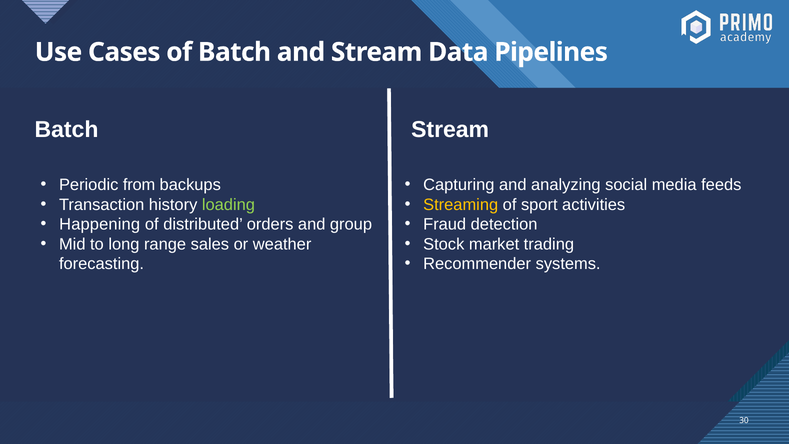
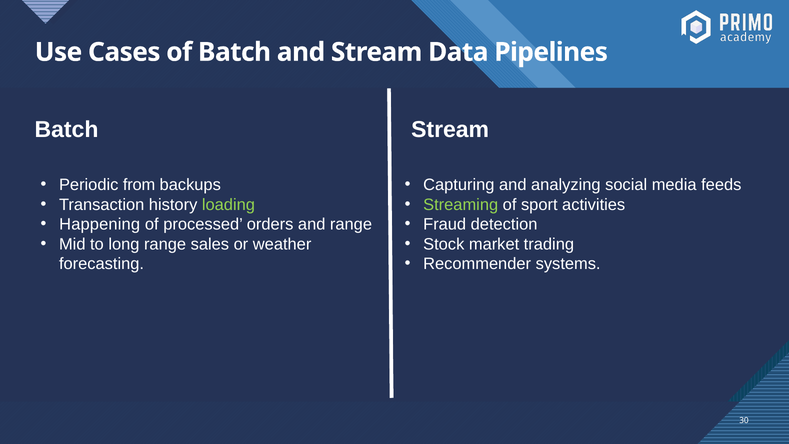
Streaming colour: yellow -> light green
distributed: distributed -> processed
and group: group -> range
